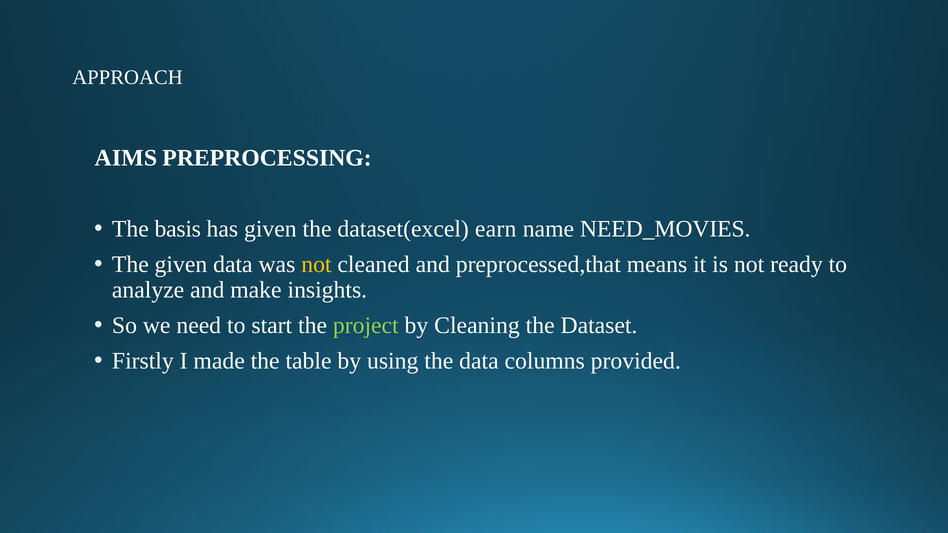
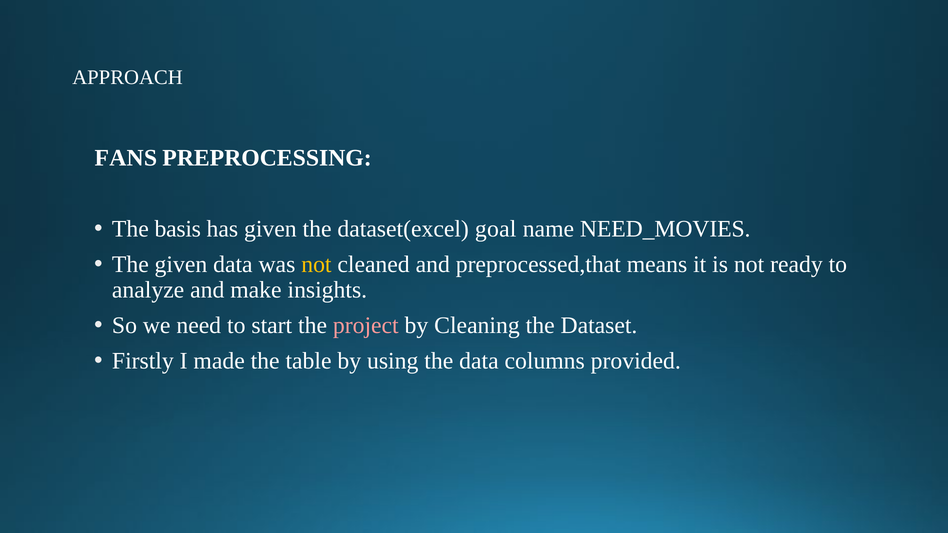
AIMS: AIMS -> FANS
earn: earn -> goal
project colour: light green -> pink
